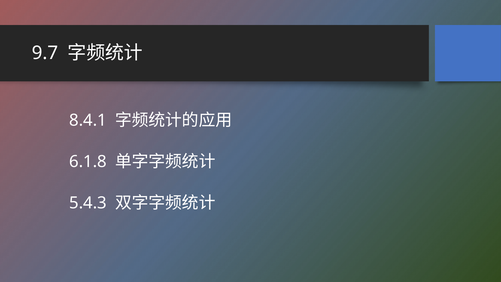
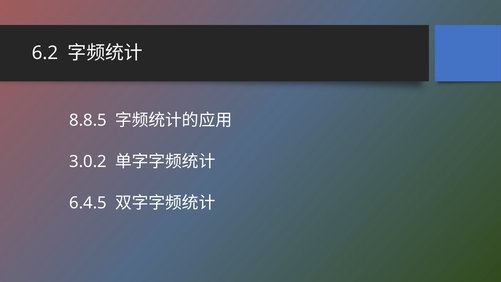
9.7: 9.7 -> 6.2
8.4.1: 8.4.1 -> 8.8.5
6.1.8: 6.1.8 -> 3.0.2
5.4.3: 5.4.3 -> 6.4.5
